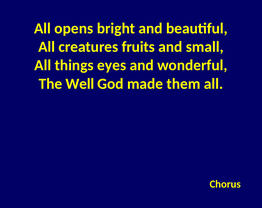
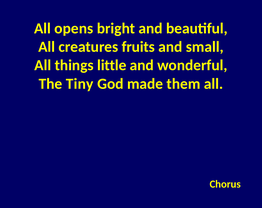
eyes: eyes -> little
Well: Well -> Tiny
